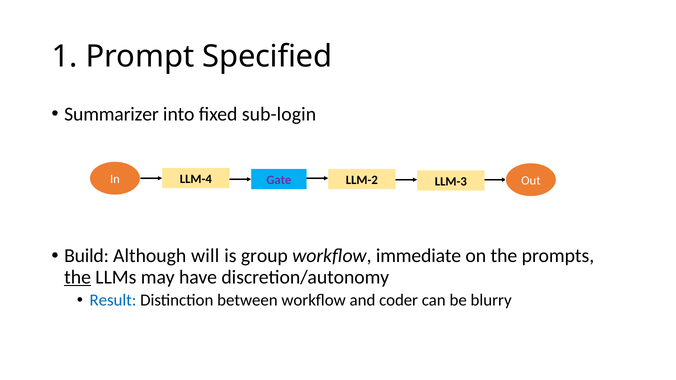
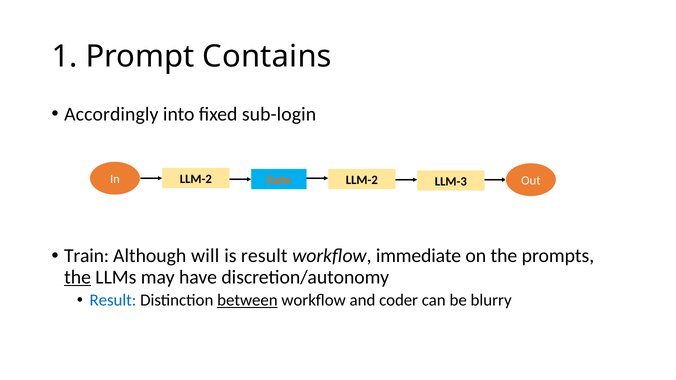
Specified: Specified -> Contains
Summarizer: Summarizer -> Accordingly
LLM-4 at (196, 179): LLM-4 -> LLM-2
Gate colour: purple -> orange
Build: Build -> Train
is group: group -> result
between underline: none -> present
